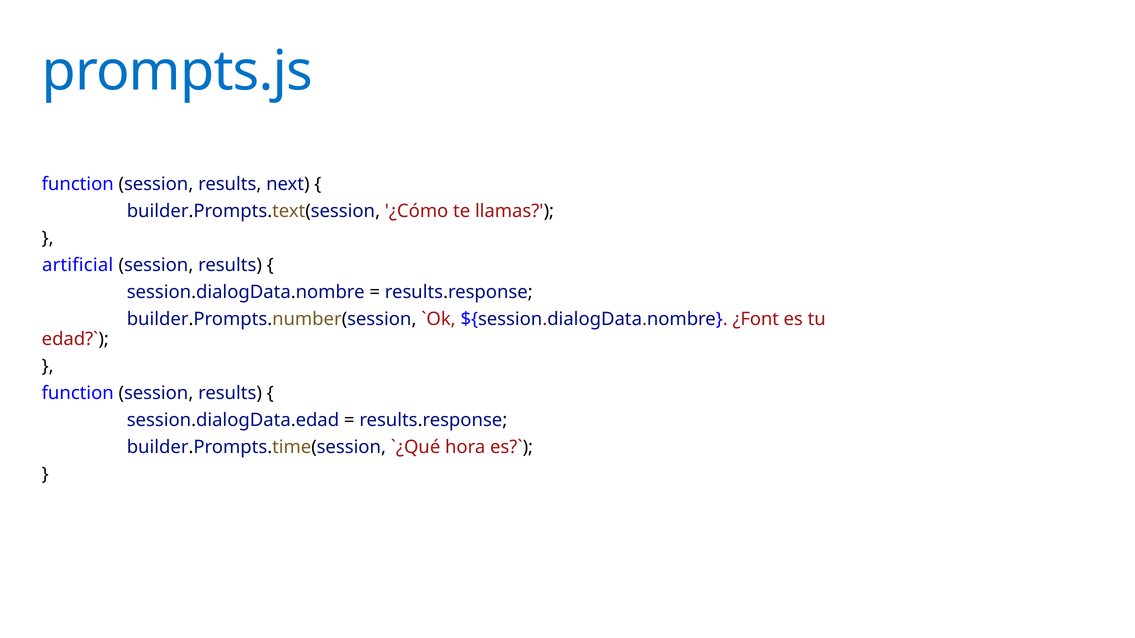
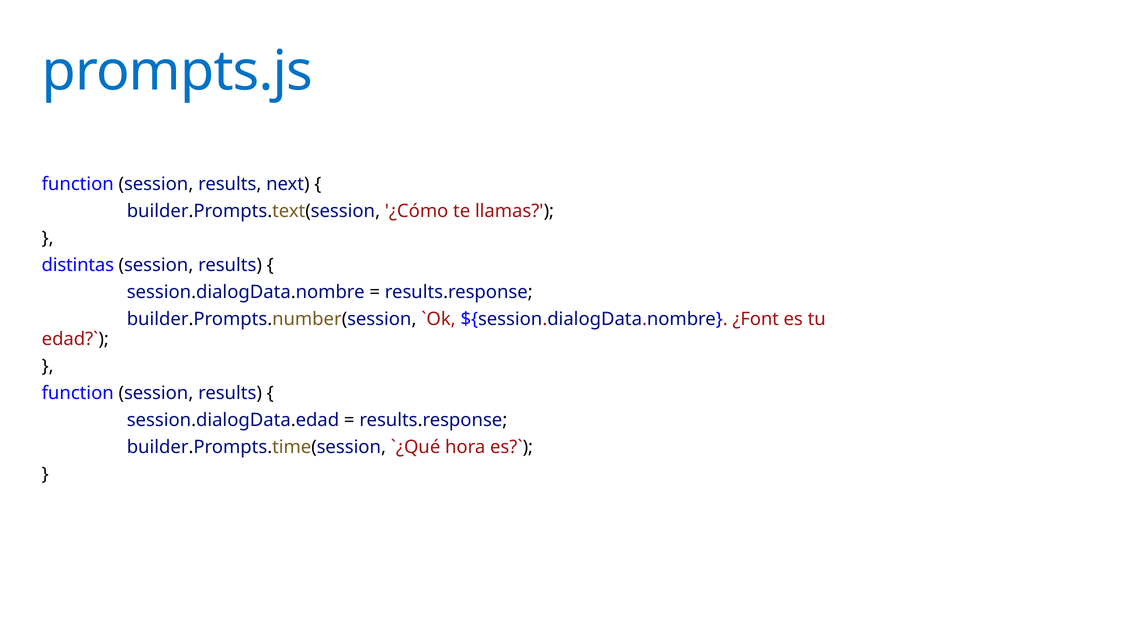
artificial: artificial -> distintas
